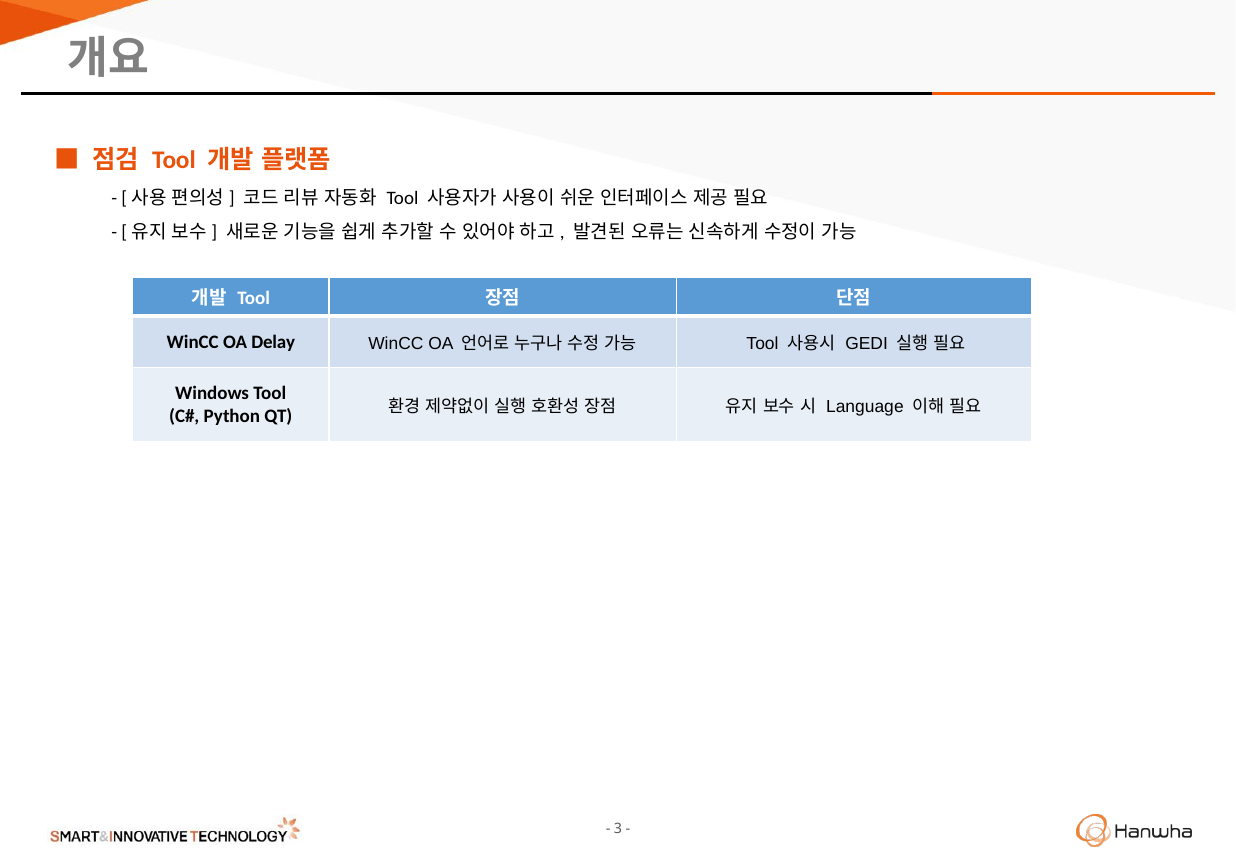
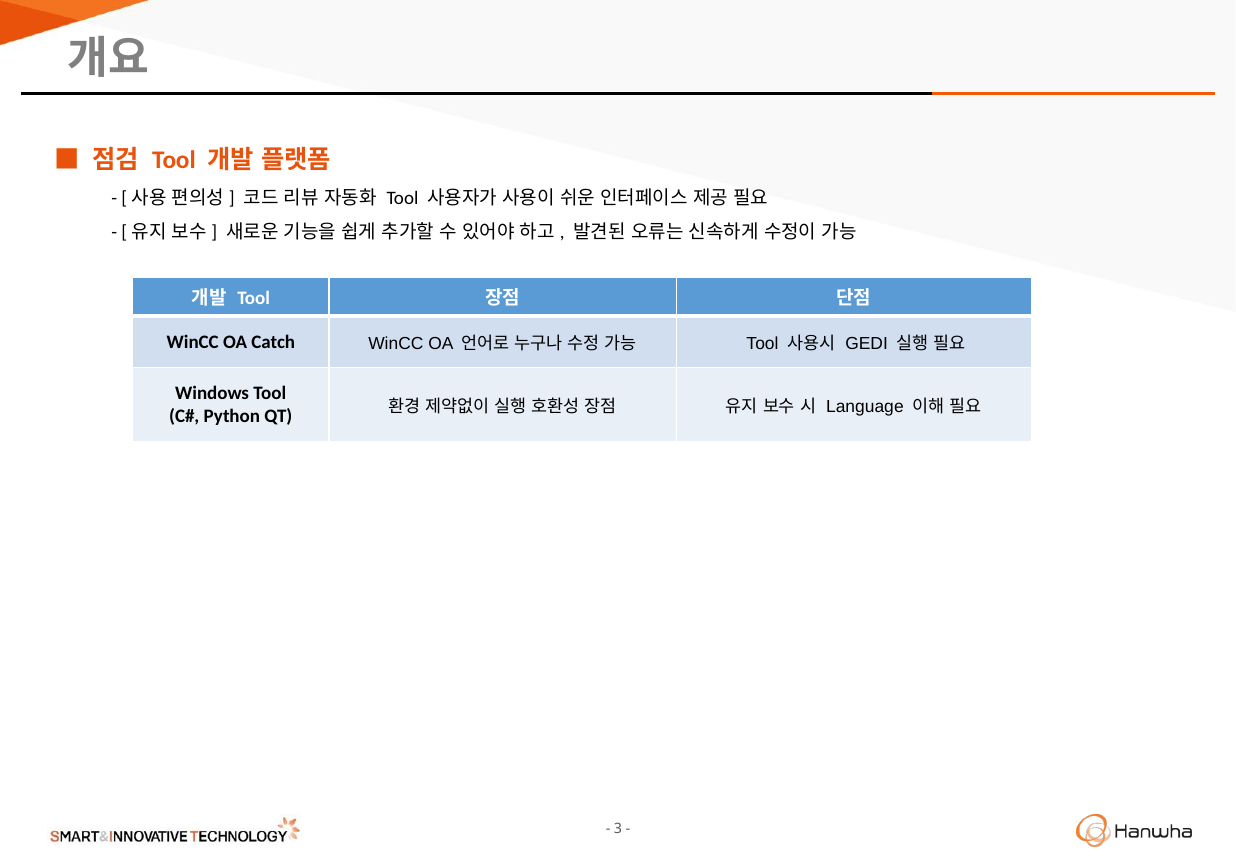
Delay: Delay -> Catch
